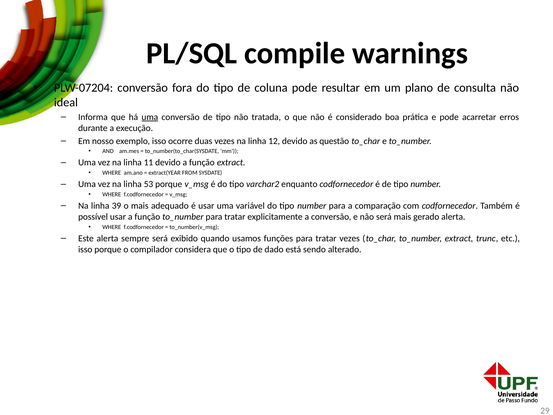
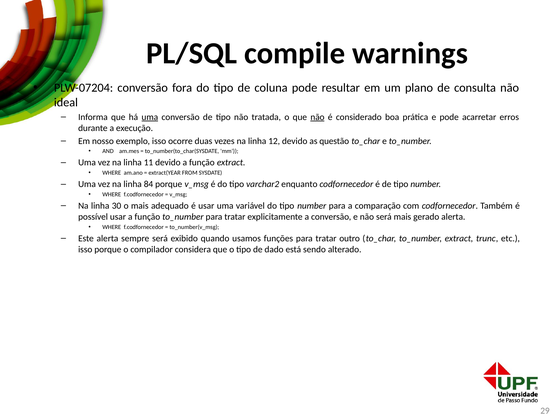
não at (317, 117) underline: none -> present
53: 53 -> 84
39: 39 -> 30
tratar vezes: vezes -> outro
